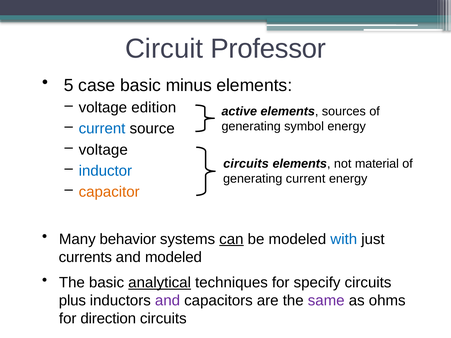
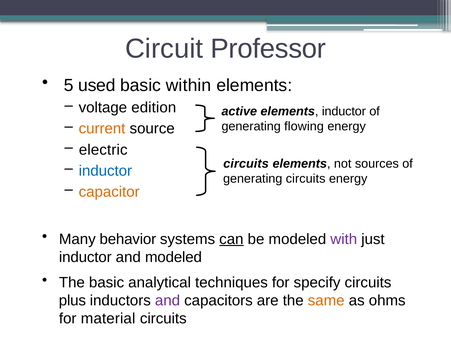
case: case -> used
minus: minus -> within
elements sources: sources -> inductor
symbol: symbol -> flowing
current at (102, 129) colour: blue -> orange
voltage at (103, 150): voltage -> electric
material: material -> sources
generating current: current -> circuits
with colour: blue -> purple
currents at (85, 257): currents -> inductor
analytical underline: present -> none
same colour: purple -> orange
direction: direction -> material
